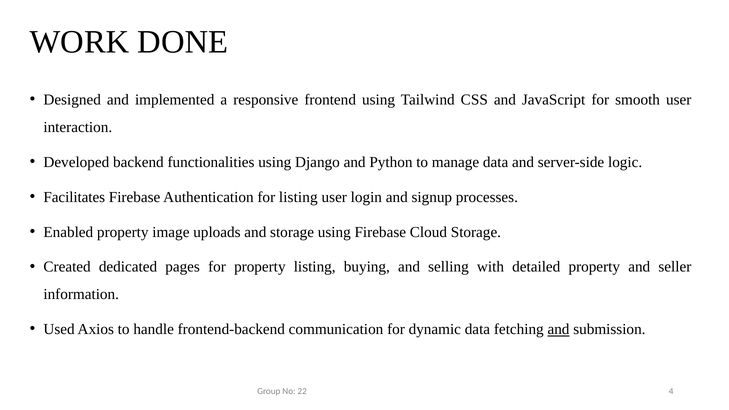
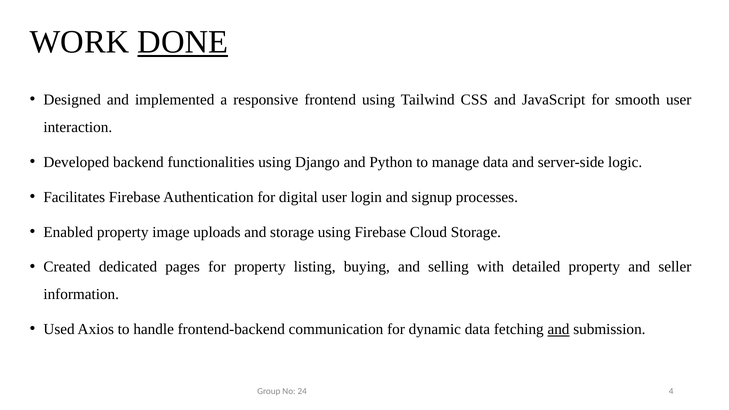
DONE underline: none -> present
for listing: listing -> digital
22: 22 -> 24
